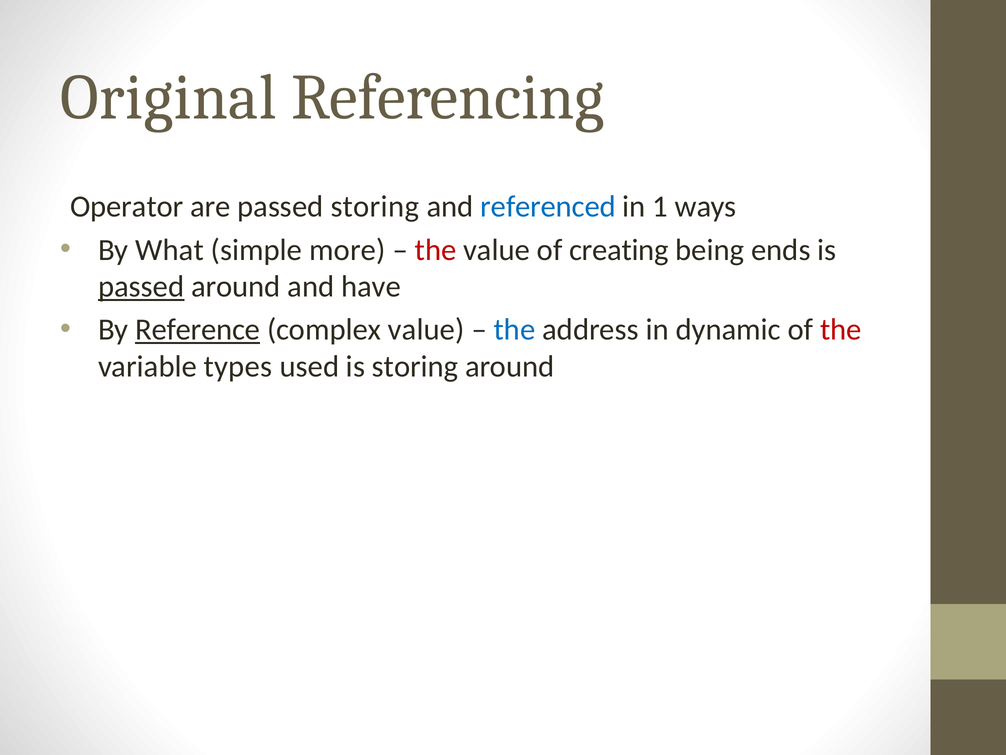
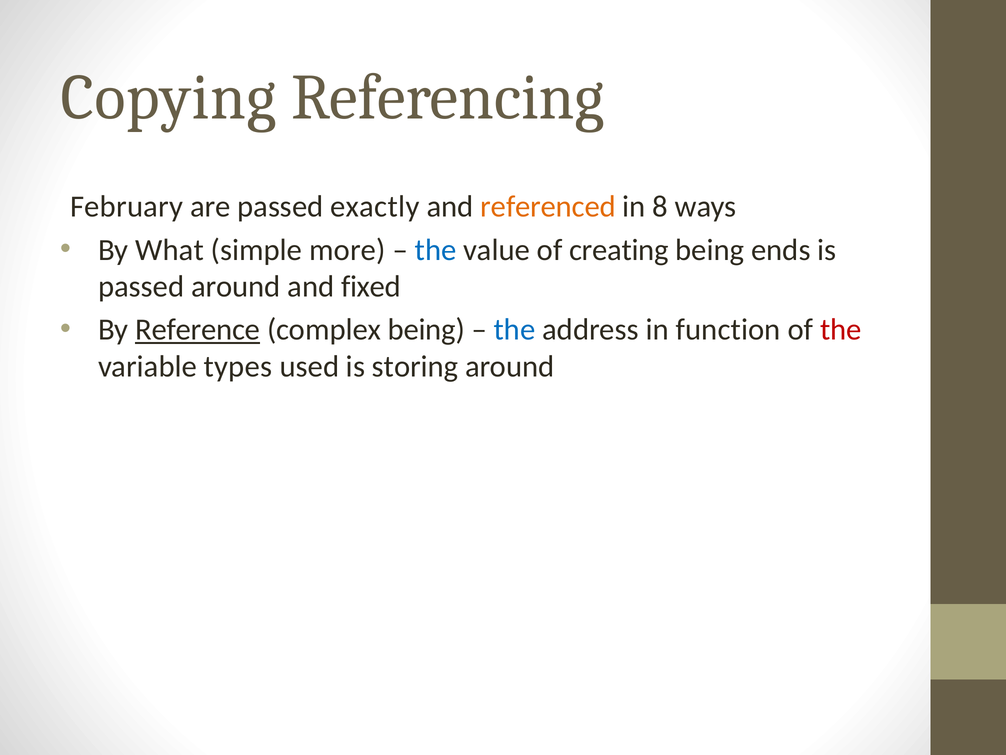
Original: Original -> Copying
Operator: Operator -> February
passed storing: storing -> exactly
referenced colour: blue -> orange
1: 1 -> 8
the at (436, 250) colour: red -> blue
passed at (141, 287) underline: present -> none
have: have -> fixed
complex value: value -> being
dynamic: dynamic -> function
